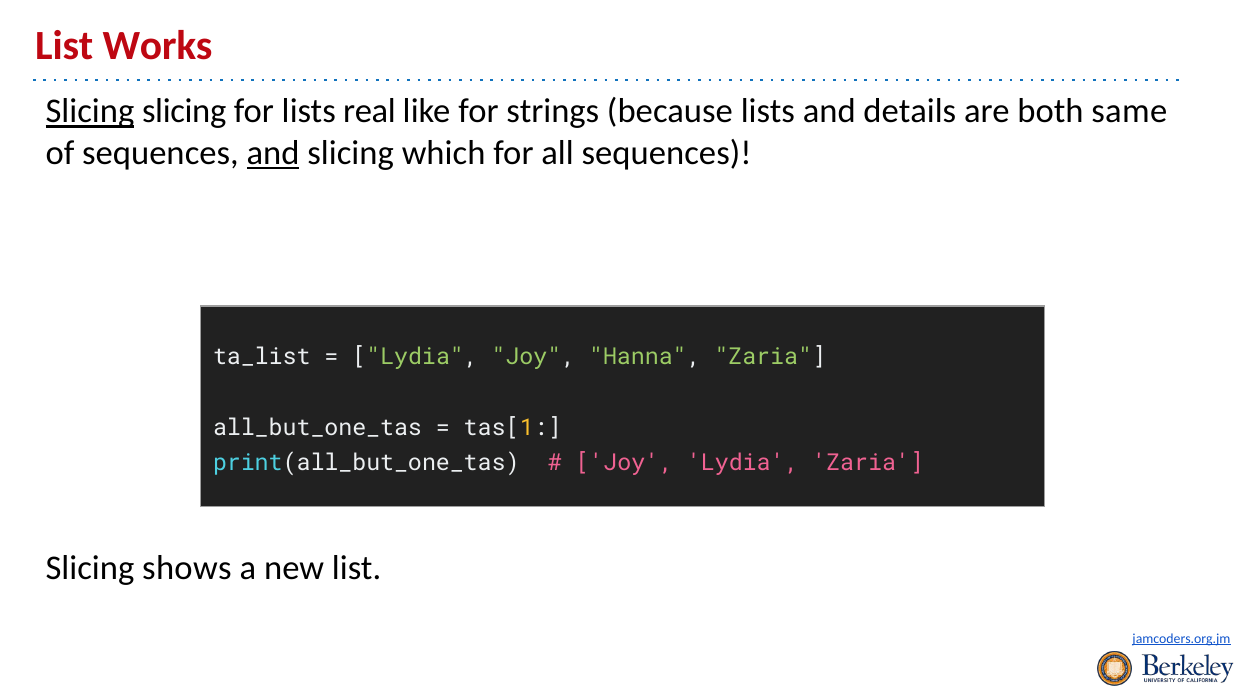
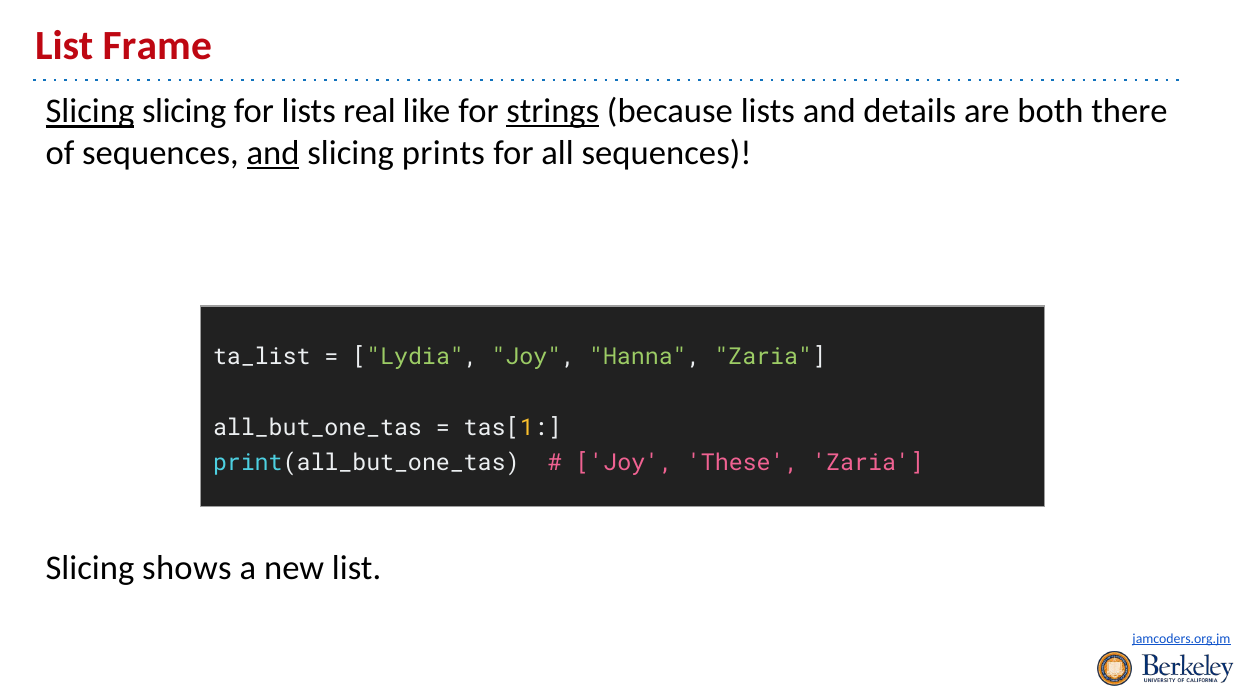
Works: Works -> Frame
strings underline: none -> present
same: same -> there
which: which -> prints
Joy Lydia: Lydia -> These
